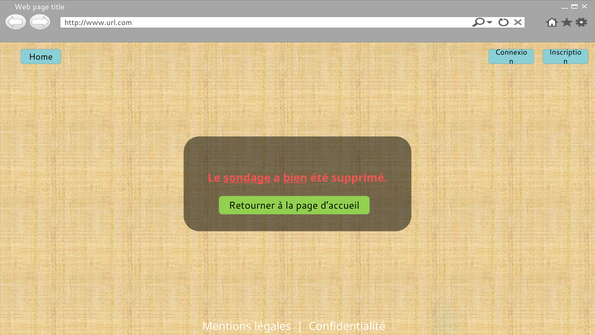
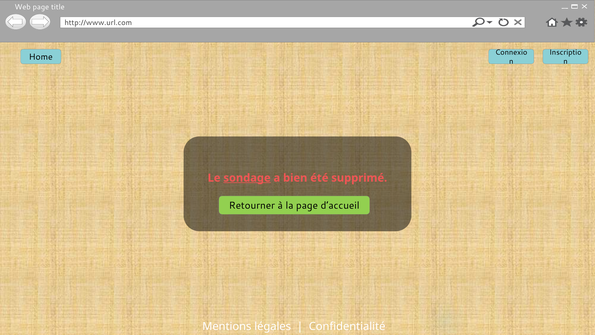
bien underline: present -> none
